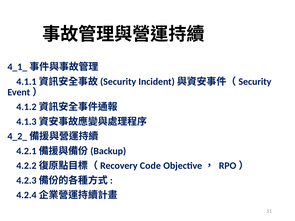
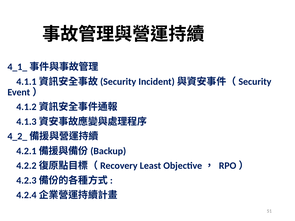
Code: Code -> Least
